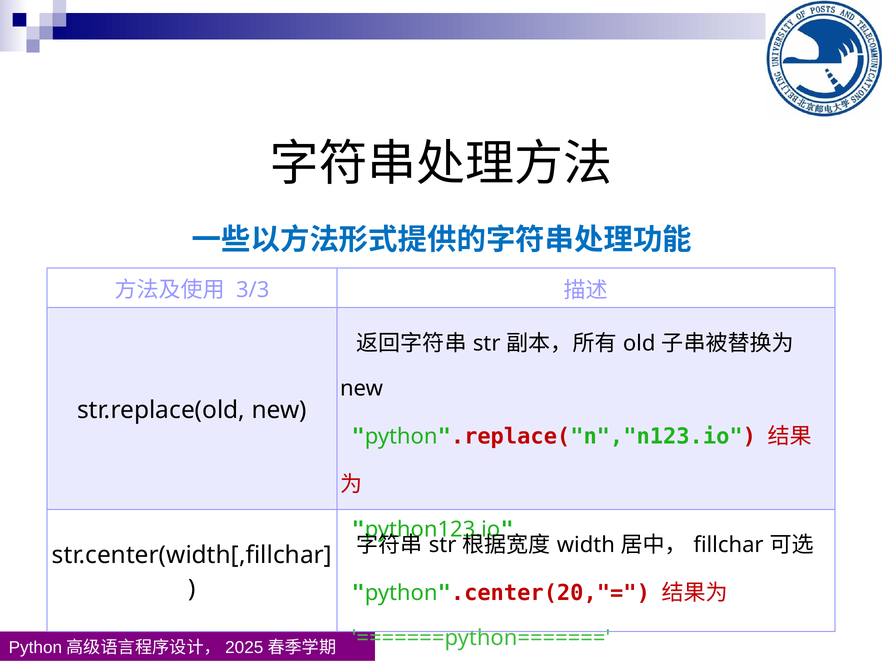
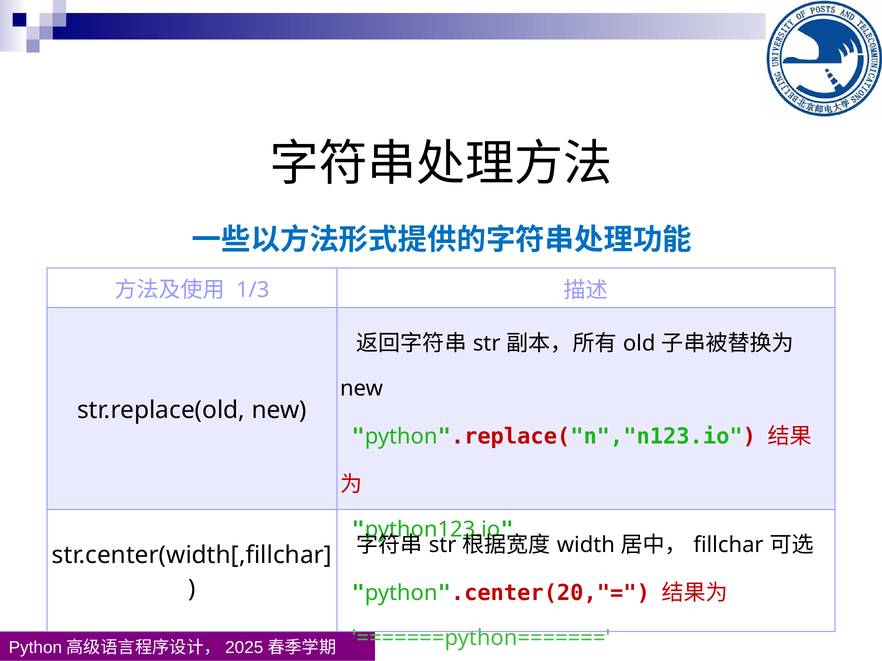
3/3: 3/3 -> 1/3
